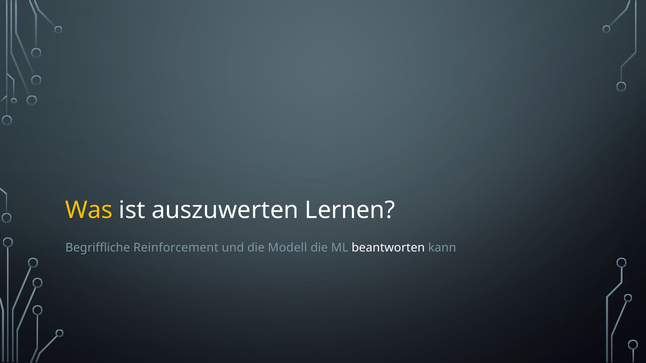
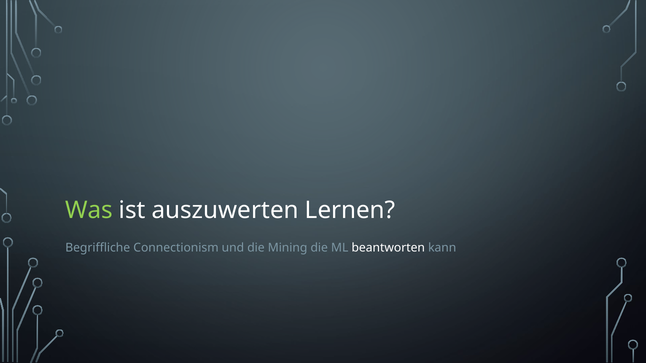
Was colour: yellow -> light green
Reinforcement: Reinforcement -> Connectionism
Modell: Modell -> Mining
